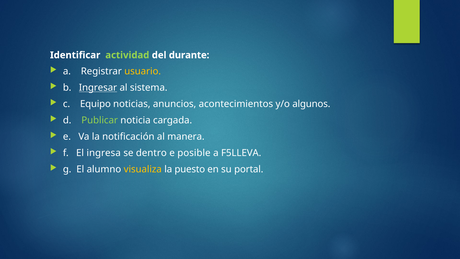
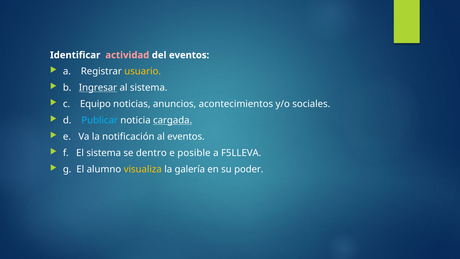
actividad colour: light green -> pink
del durante: durante -> eventos
algunos: algunos -> sociales
Publicar colour: light green -> light blue
cargada underline: none -> present
al manera: manera -> eventos
El ingresa: ingresa -> sistema
puesto: puesto -> galería
portal: portal -> poder
